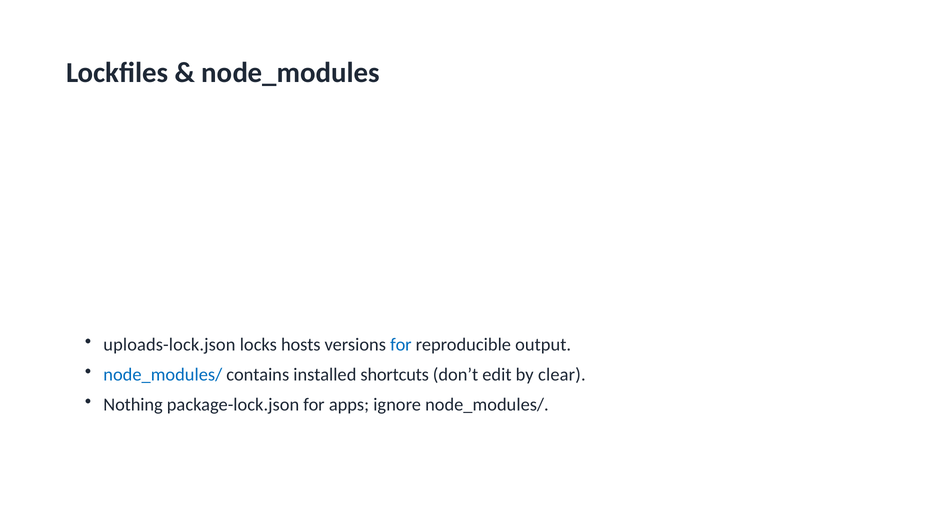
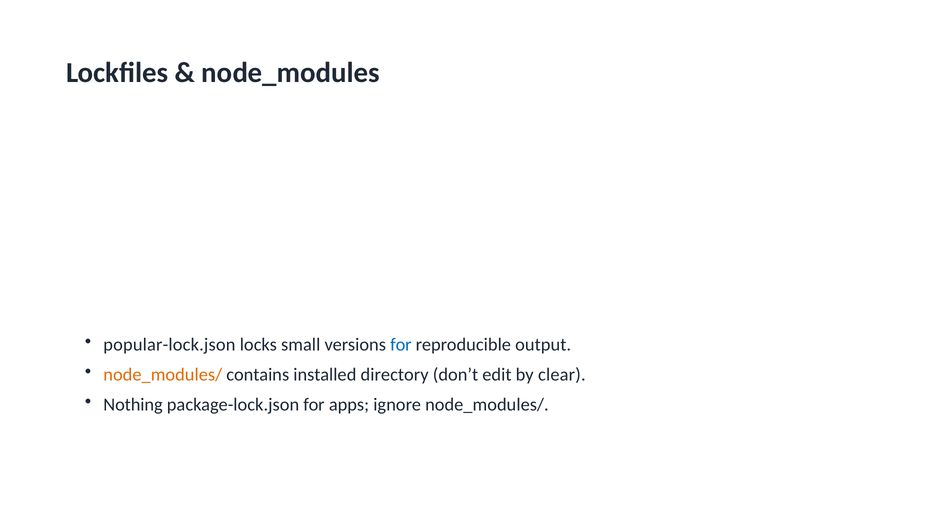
uploads-lock.json: uploads-lock.json -> popular-lock.json
hosts: hosts -> small
node_modules/ at (163, 375) colour: blue -> orange
shortcuts: shortcuts -> directory
